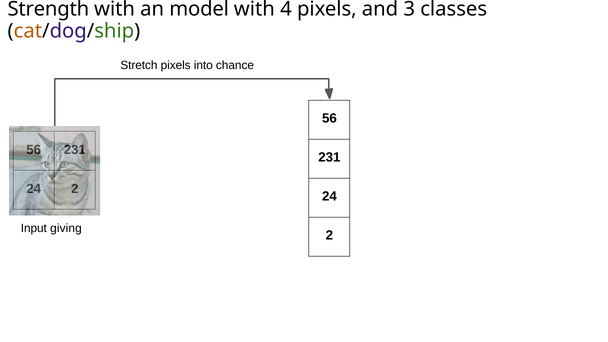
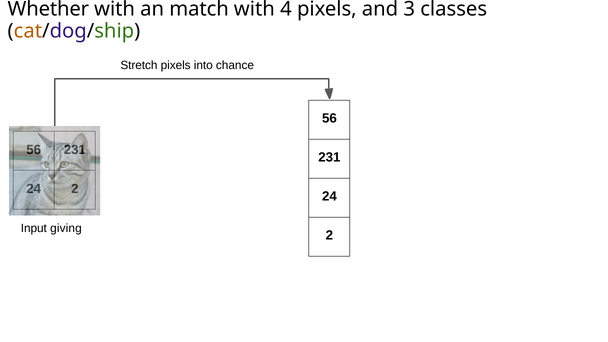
Strength: Strength -> Whether
model: model -> match
